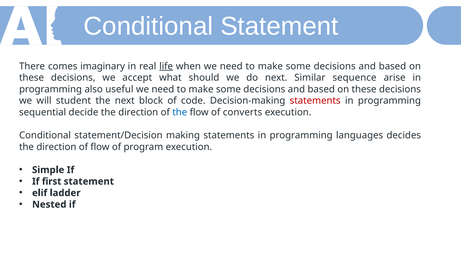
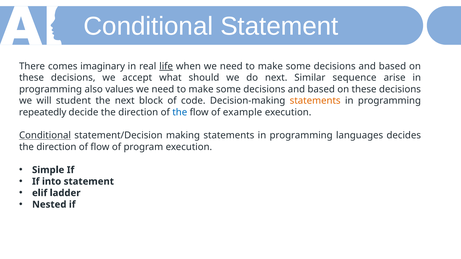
useful: useful -> values
statements at (315, 101) colour: red -> orange
sequential: sequential -> repeatedly
converts: converts -> example
Conditional at (45, 136) underline: none -> present
first: first -> into
